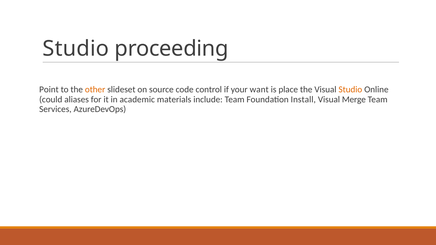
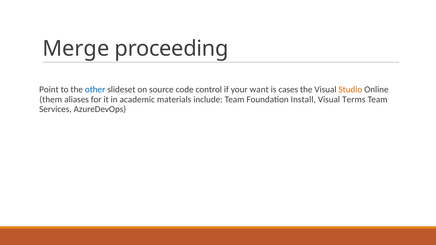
Studio at (76, 49): Studio -> Merge
other colour: orange -> blue
place: place -> cases
could: could -> them
Merge: Merge -> Terms
